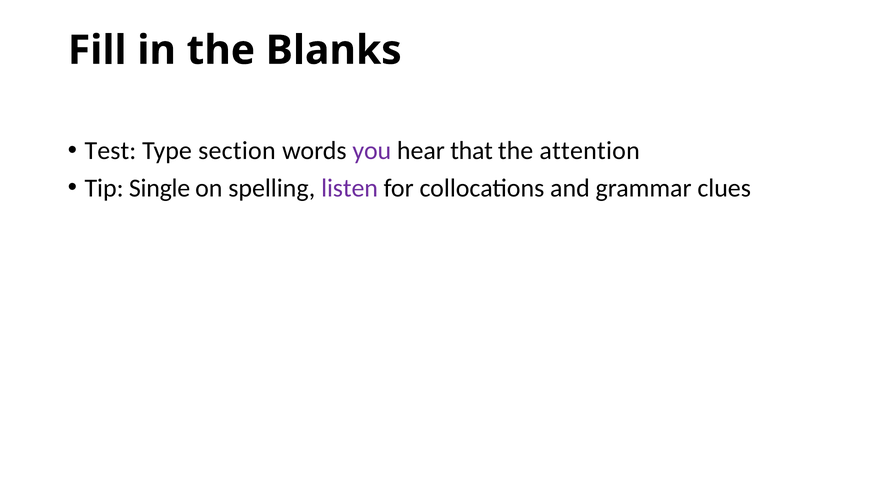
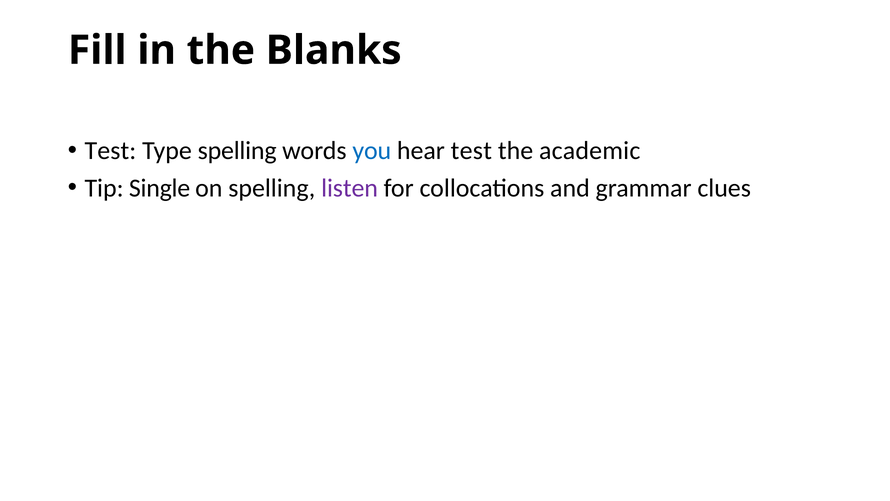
Type section: section -> spelling
you colour: purple -> blue
hear that: that -> test
attention: attention -> academic
